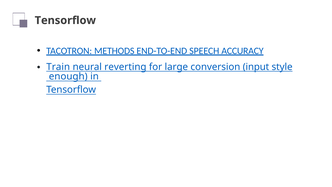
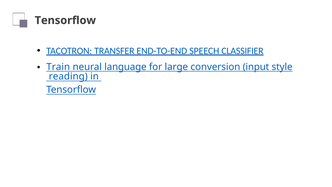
METHODS: METHODS -> TRANSFER
ACCURACY: ACCURACY -> CLASSIFIER
reverting: reverting -> language
enough: enough -> reading
